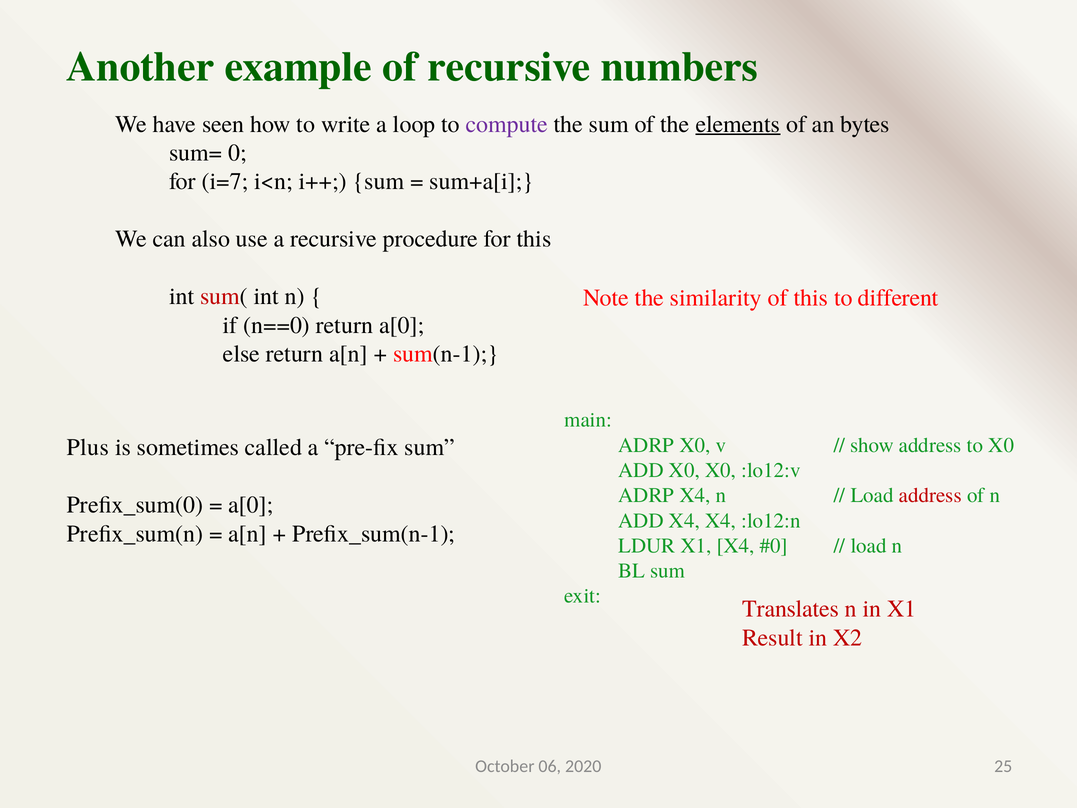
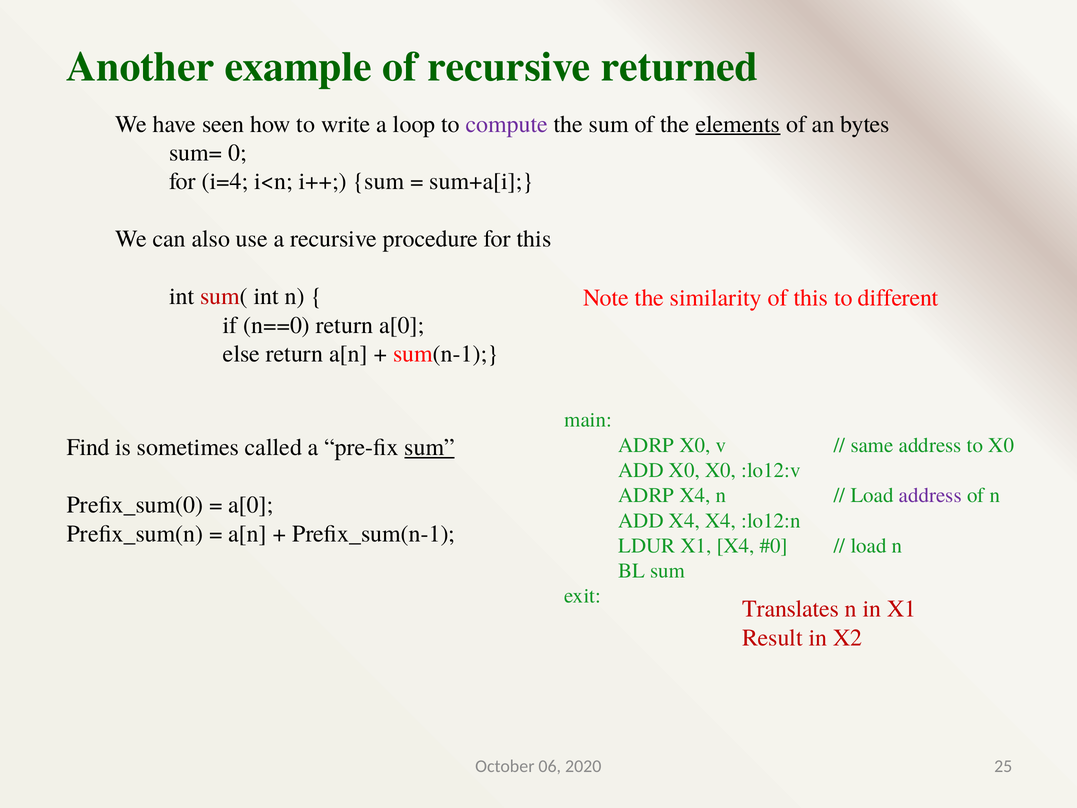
numbers: numbers -> returned
i=7: i=7 -> i=4
show: show -> same
Plus: Plus -> Find
sum at (430, 447) underline: none -> present
address at (930, 495) colour: red -> purple
